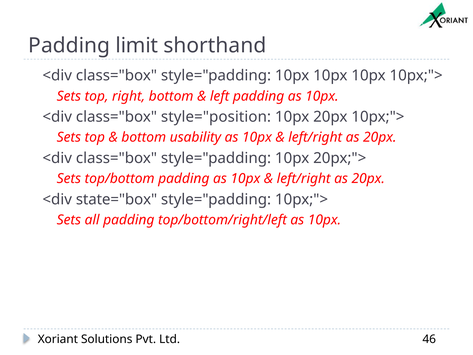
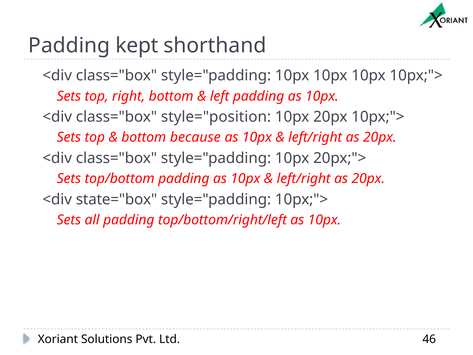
limit: limit -> kept
usability: usability -> because
